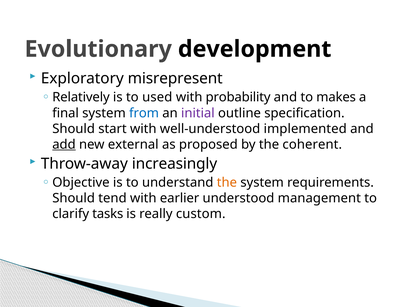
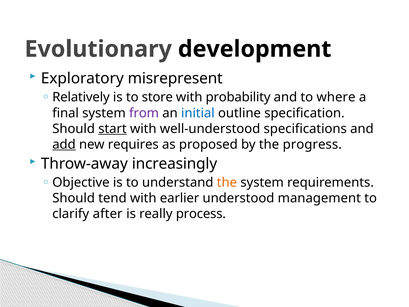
used: used -> store
makes: makes -> where
from colour: blue -> purple
initial colour: purple -> blue
start underline: none -> present
implemented: implemented -> specifications
external: external -> requires
coherent: coherent -> progress
tasks: tasks -> after
custom: custom -> process
